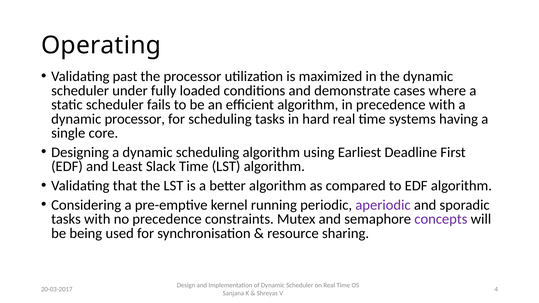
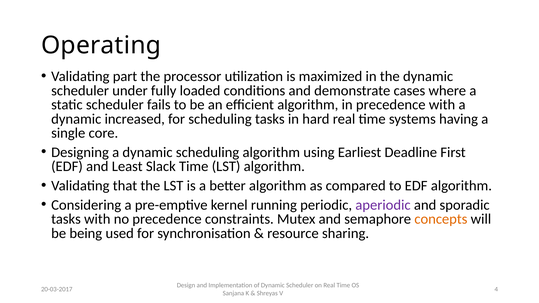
past: past -> part
dynamic processor: processor -> increased
concepts colour: purple -> orange
